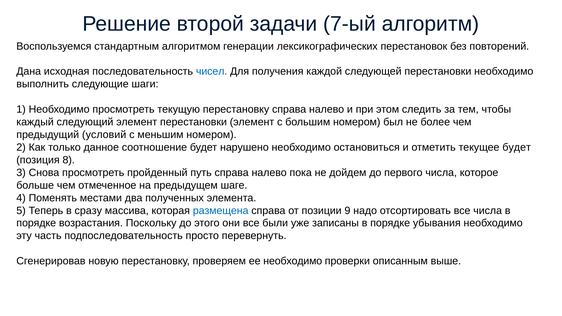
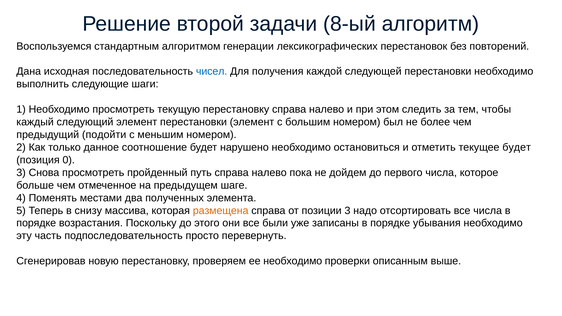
7-ый: 7-ый -> 8-ый
условий: условий -> подойти
8: 8 -> 0
сразу: сразу -> снизу
размещена colour: blue -> orange
позиции 9: 9 -> 3
